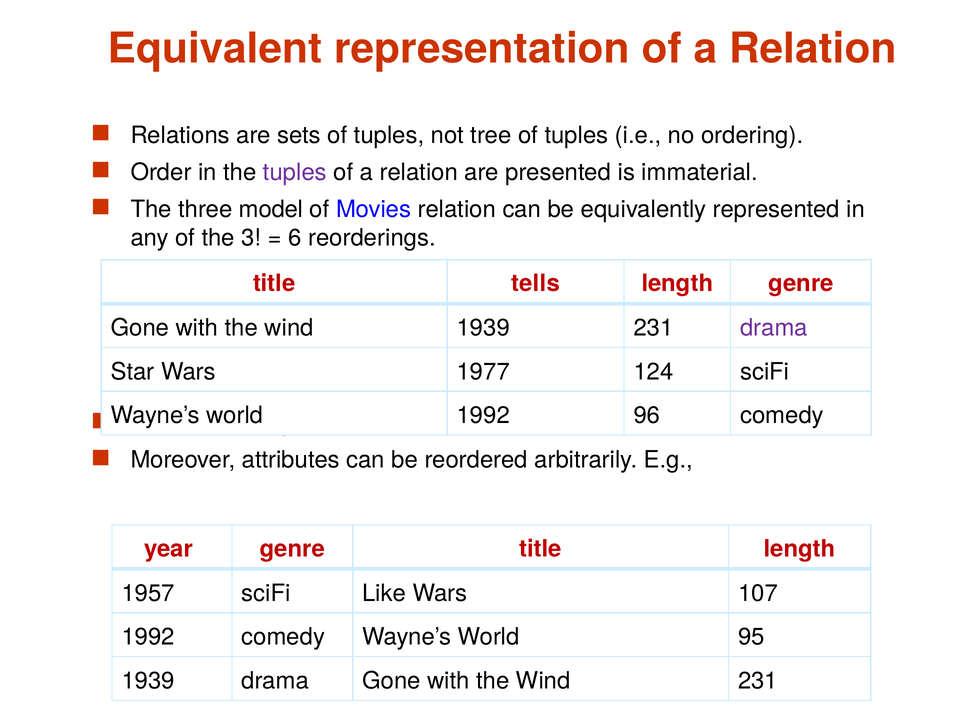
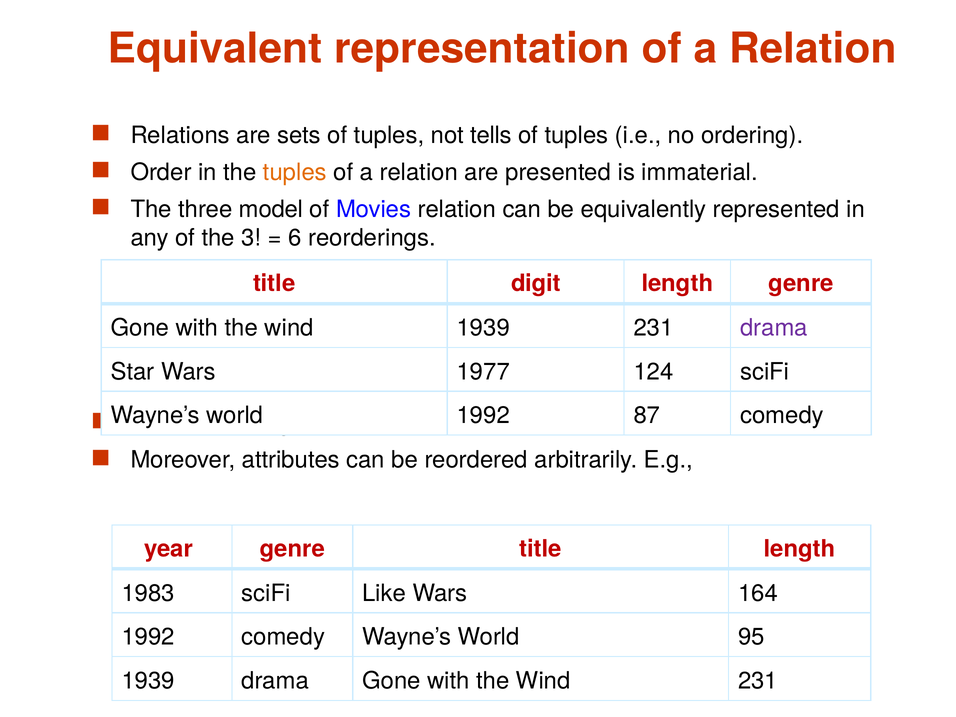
tree: tree -> tells
tuples at (295, 172) colour: purple -> orange
tells: tells -> digit
96: 96 -> 87
1957: 1957 -> 1983
107: 107 -> 164
